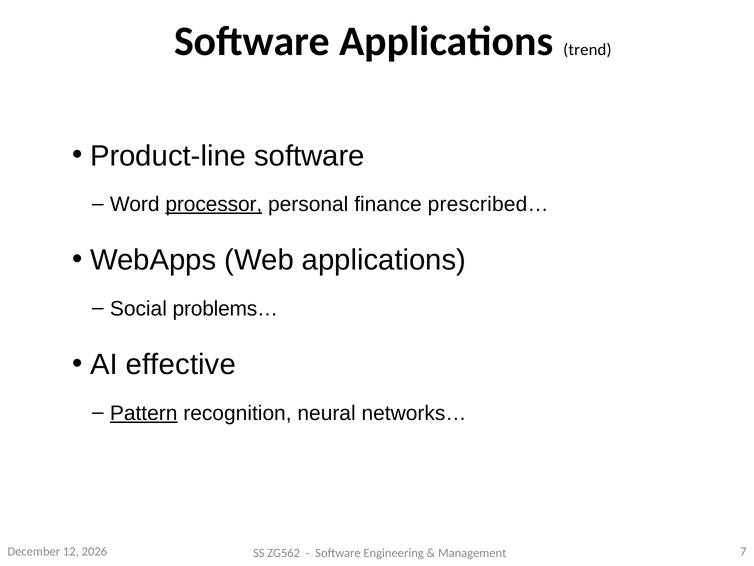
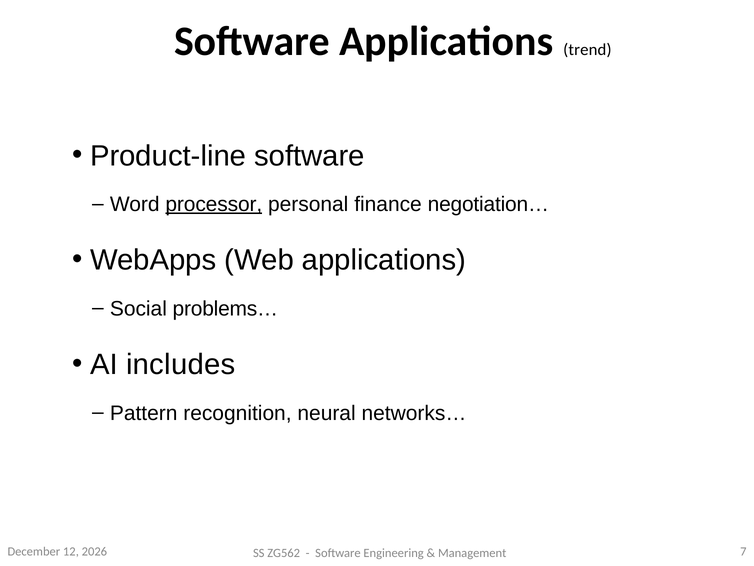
prescribed…: prescribed… -> negotiation…
effective: effective -> includes
Pattern underline: present -> none
